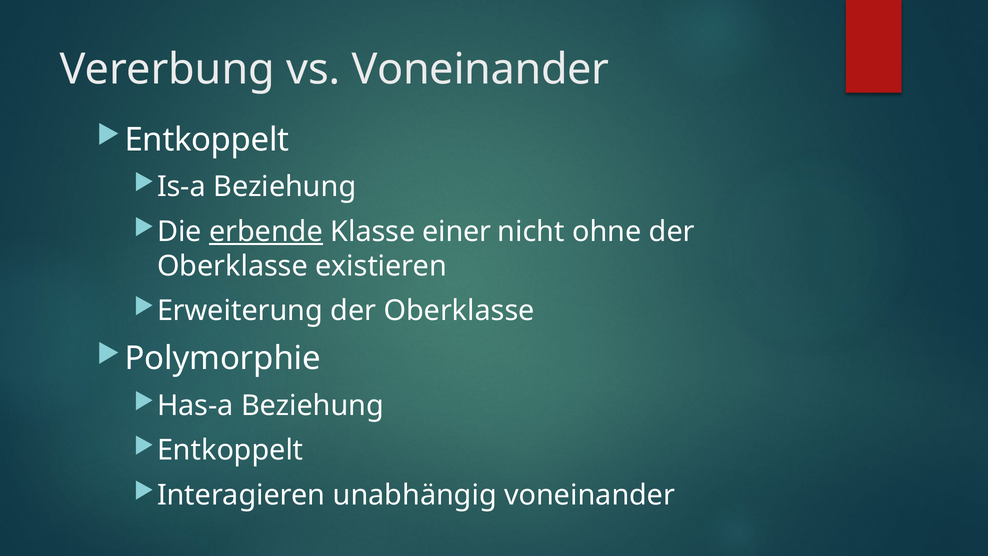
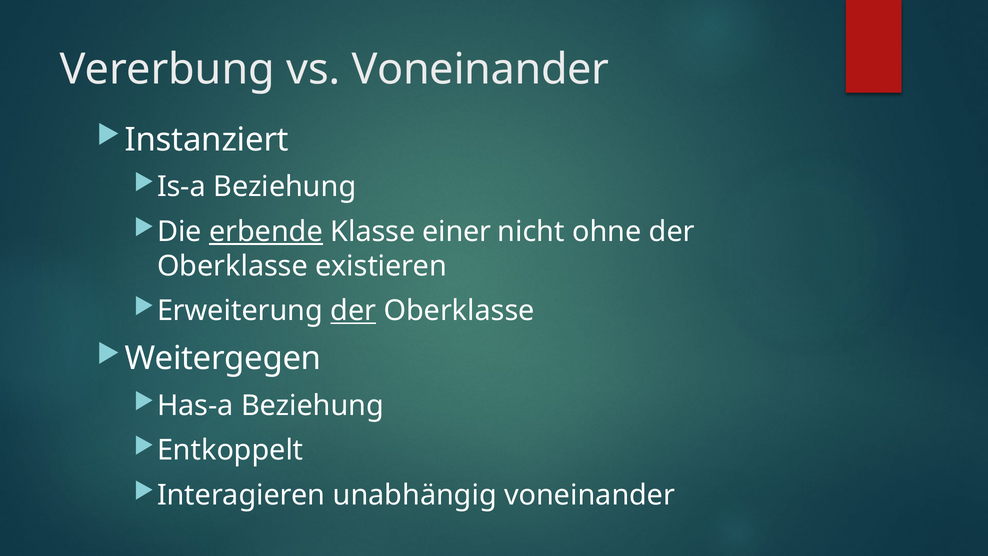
Entkoppelt at (207, 140): Entkoppelt -> Instanziert
der at (353, 311) underline: none -> present
Polymorphie: Polymorphie -> Weitergegen
